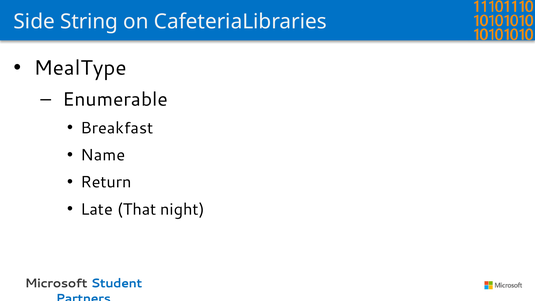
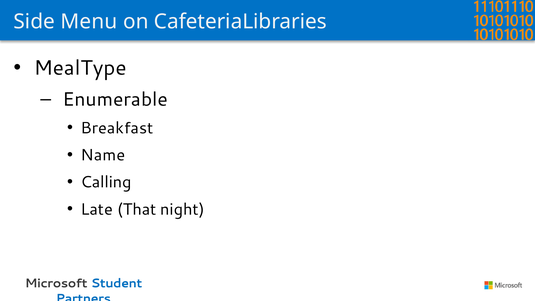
String: String -> Menu
Return: Return -> Calling
